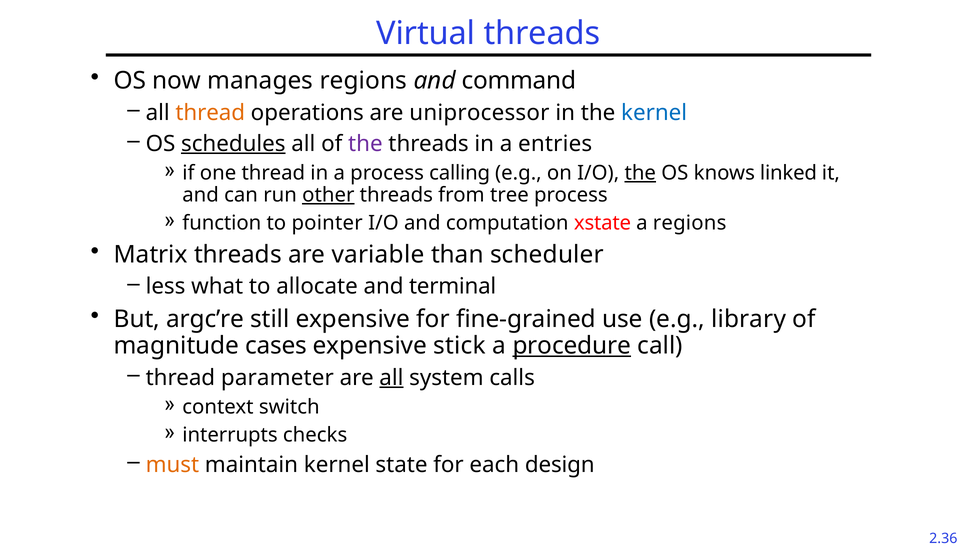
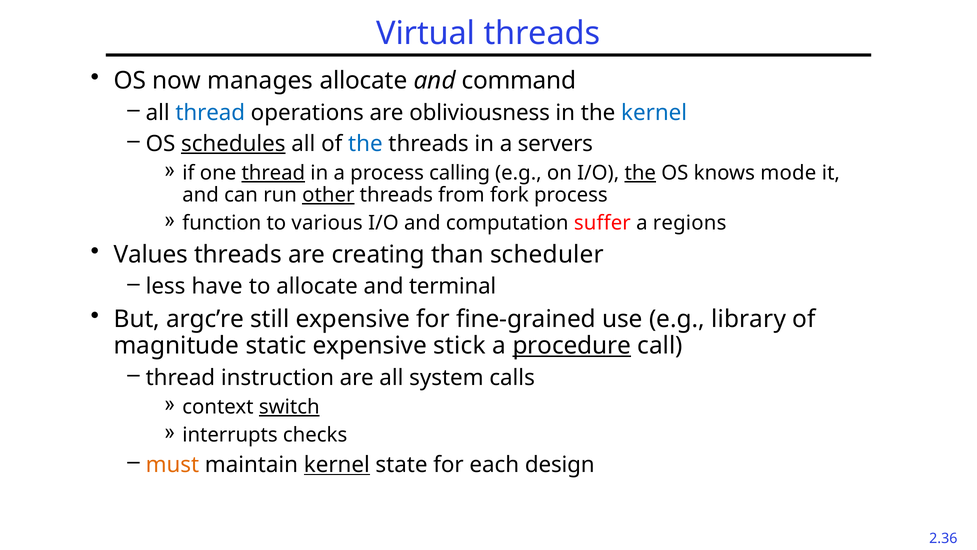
manages regions: regions -> allocate
thread at (210, 113) colour: orange -> blue
uniprocessor: uniprocessor -> obliviousness
the at (365, 144) colour: purple -> blue
entries: entries -> servers
thread at (273, 173) underline: none -> present
linked: linked -> mode
tree: tree -> fork
pointer: pointer -> various
xstate: xstate -> suffer
Matrix: Matrix -> Values
variable: variable -> creating
what: what -> have
cases: cases -> static
parameter: parameter -> instruction
all at (391, 377) underline: present -> none
switch underline: none -> present
kernel at (337, 464) underline: none -> present
